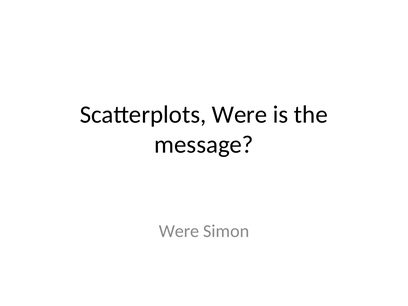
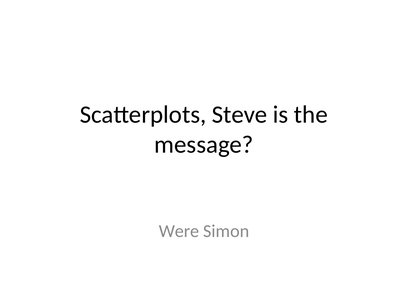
Scatterplots Were: Were -> Steve
